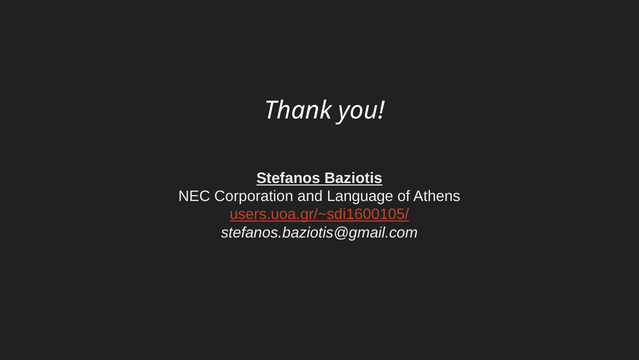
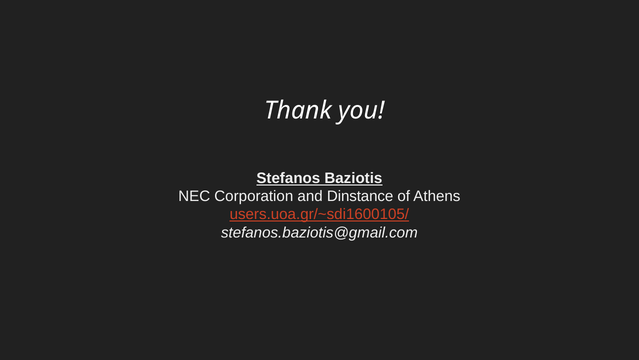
Language: Language -> Dinstance
